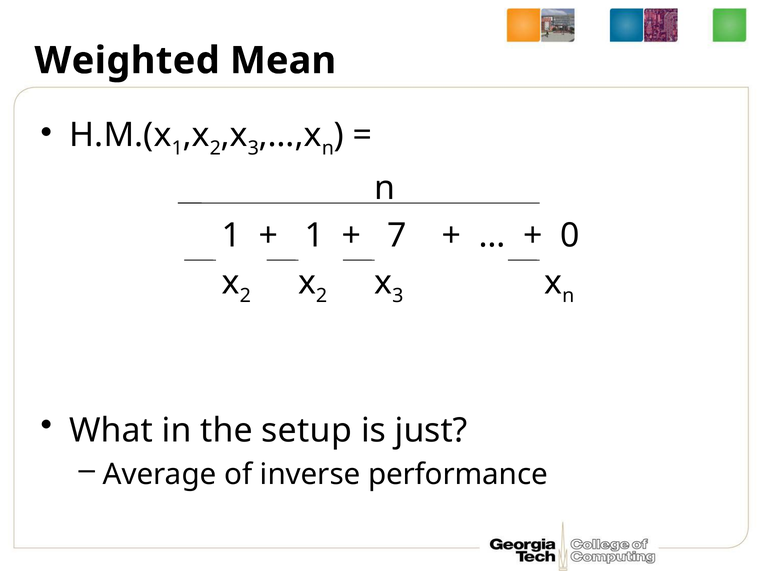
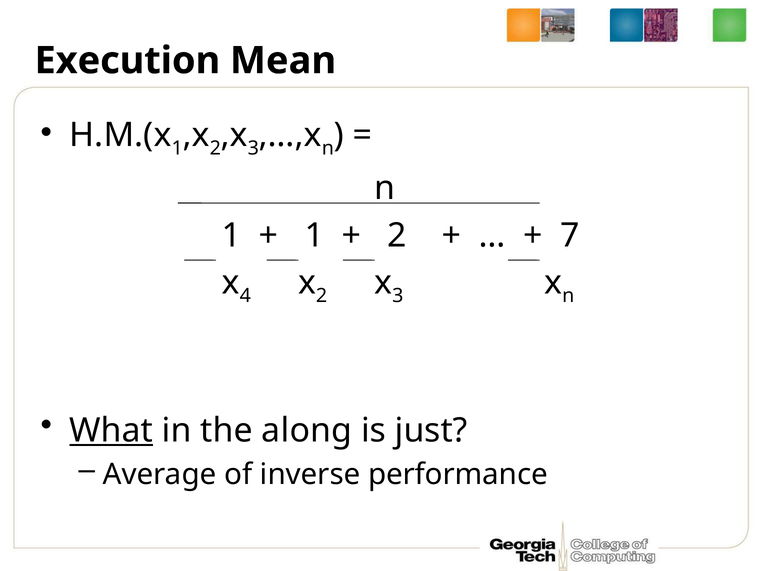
Weighted: Weighted -> Execution
7 at (397, 236): 7 -> 2
0: 0 -> 7
2 at (245, 296): 2 -> 4
What underline: none -> present
setup: setup -> along
